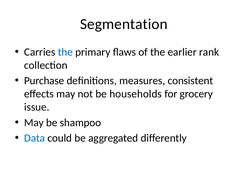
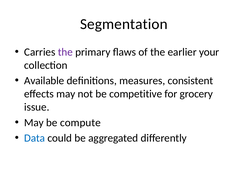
the at (65, 52) colour: blue -> purple
rank: rank -> your
Purchase: Purchase -> Available
households: households -> competitive
shampoo: shampoo -> compute
